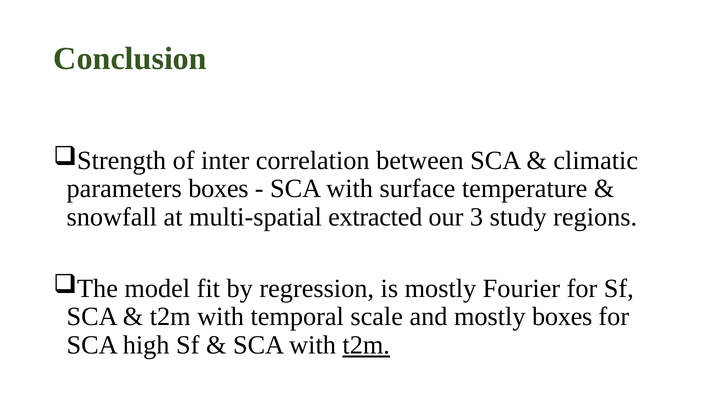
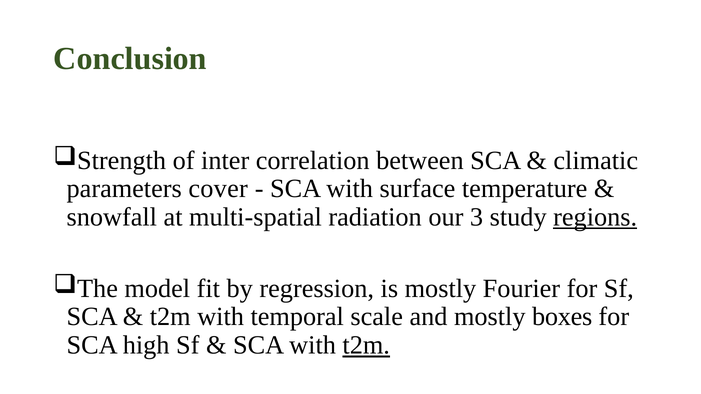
parameters boxes: boxes -> cover
extracted: extracted -> radiation
regions underline: none -> present
